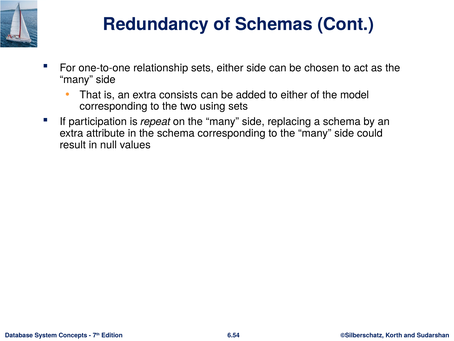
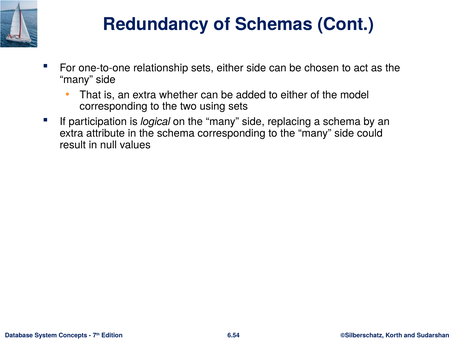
consists: consists -> whether
repeat: repeat -> logical
